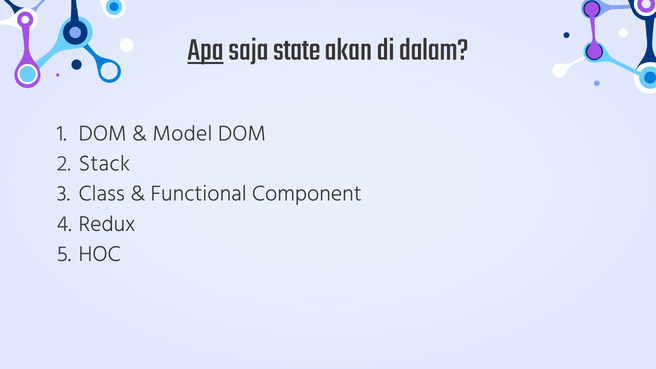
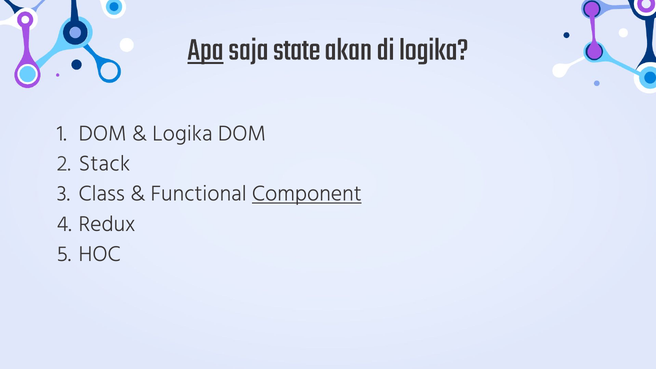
di dalam: dalam -> logika
Model at (182, 133): Model -> Logika
Component underline: none -> present
